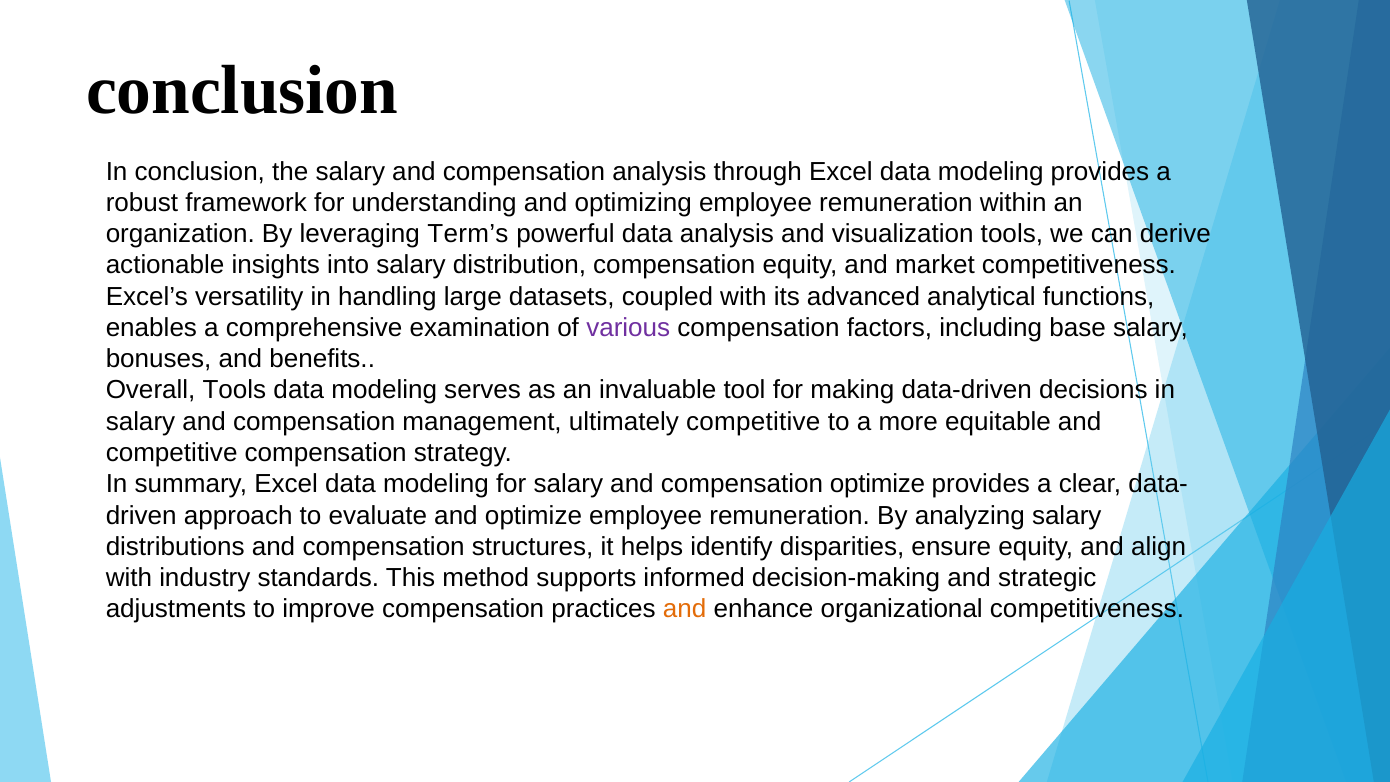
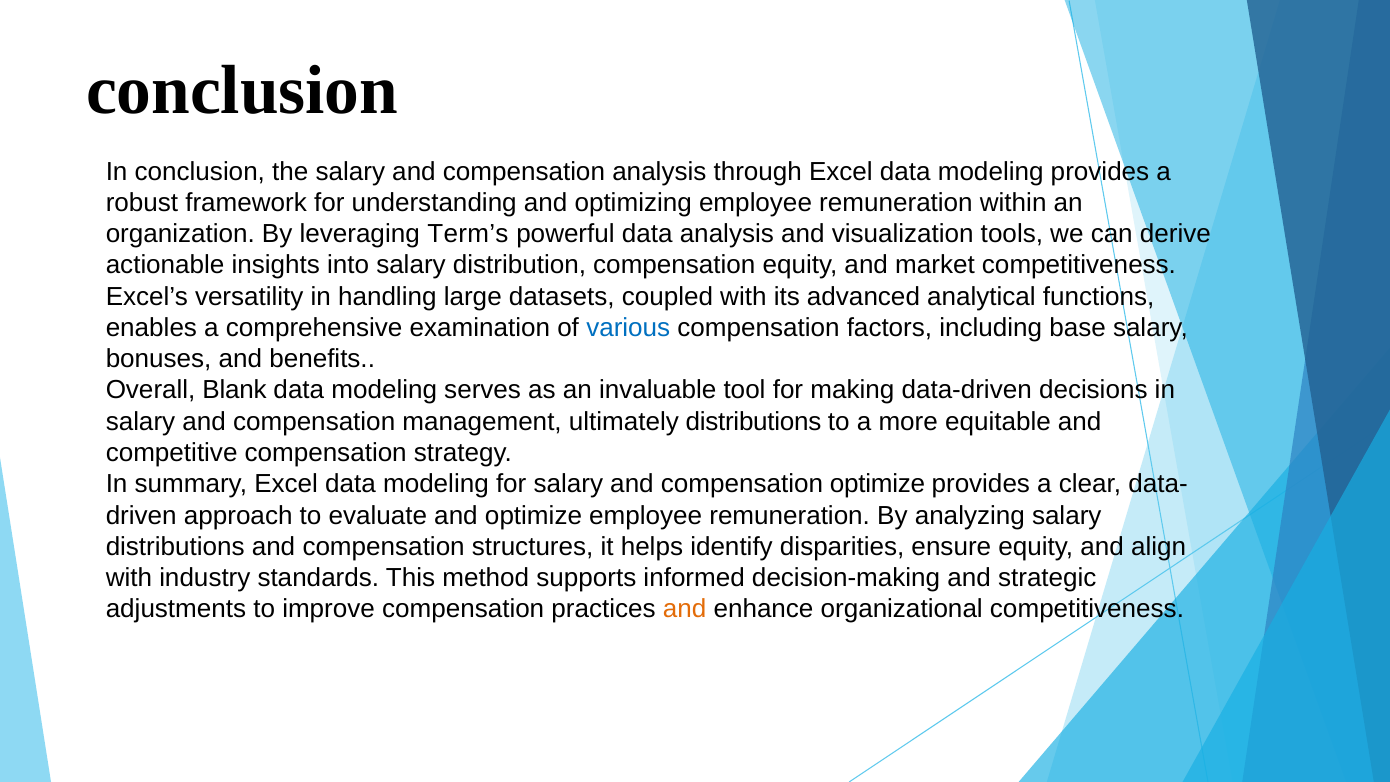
various colour: purple -> blue
Overall Tools: Tools -> Blank
ultimately competitive: competitive -> distributions
